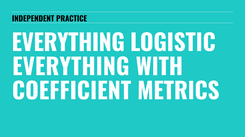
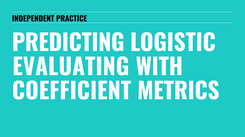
EVERYTHING at (68, 44): EVERYTHING -> PREDICTING
EVERYTHING at (71, 68): EVERYTHING -> EVALUATING
